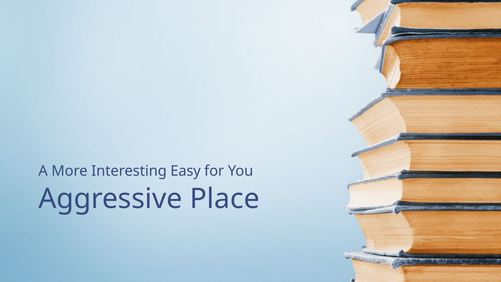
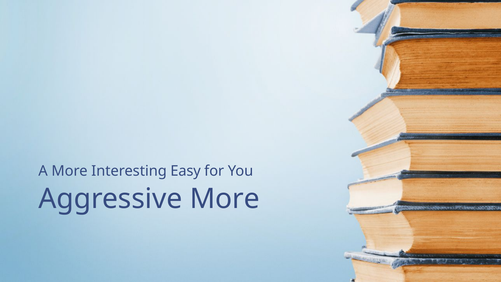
Aggressive Place: Place -> More
